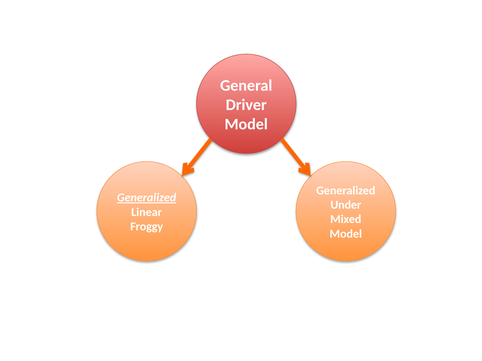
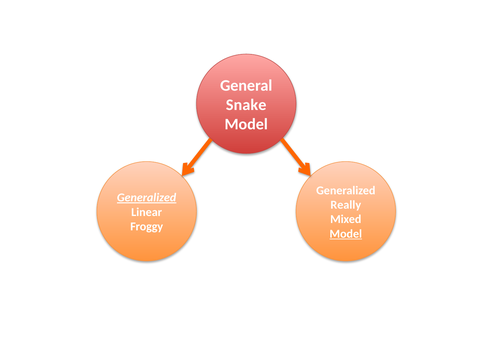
Driver: Driver -> Snake
Under: Under -> Really
Model at (346, 234) underline: none -> present
